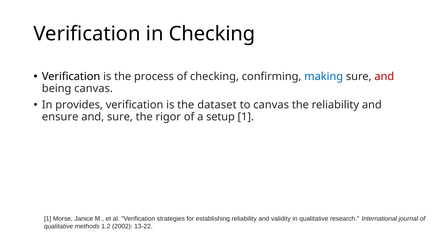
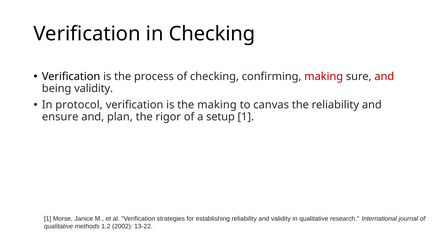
making at (324, 77) colour: blue -> red
being canvas: canvas -> validity
provides: provides -> protocol
the dataset: dataset -> making
and sure: sure -> plan
